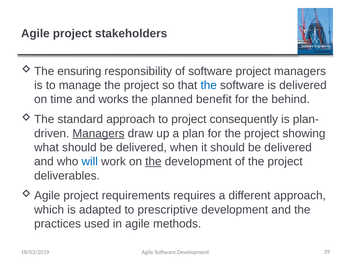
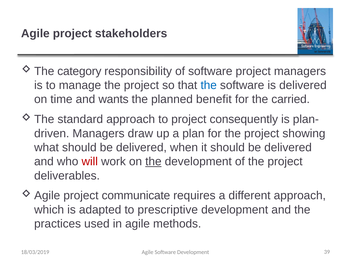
ensuring: ensuring -> category
works: works -> wants
behind: behind -> carried
Managers at (99, 133) underline: present -> none
will colour: blue -> red
requirements: requirements -> communicate
